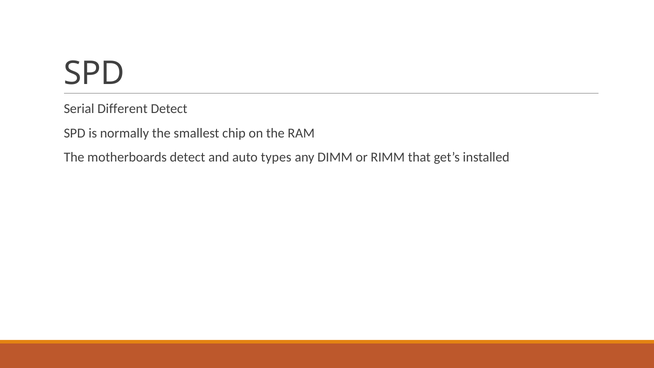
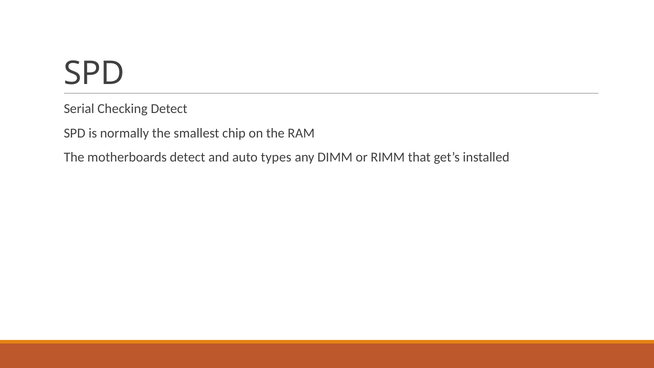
Different: Different -> Checking
